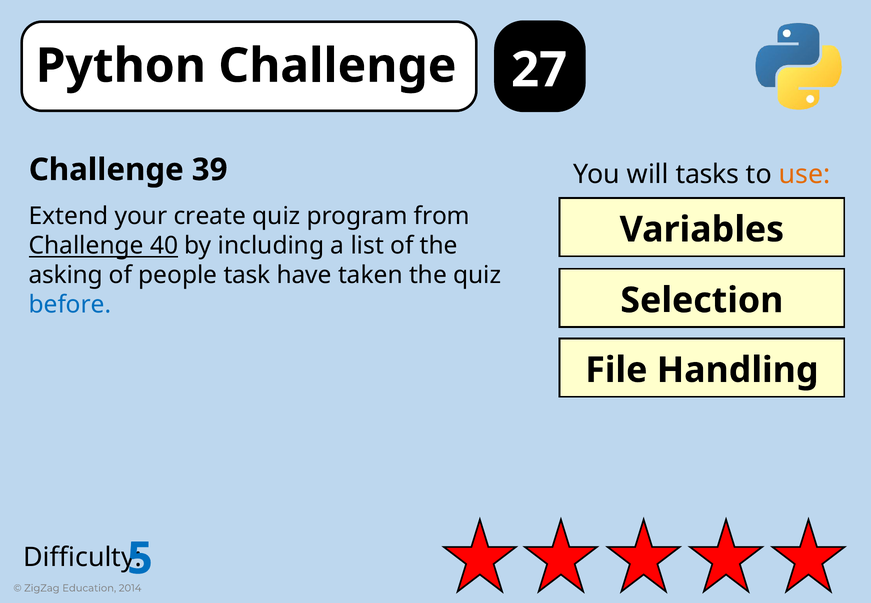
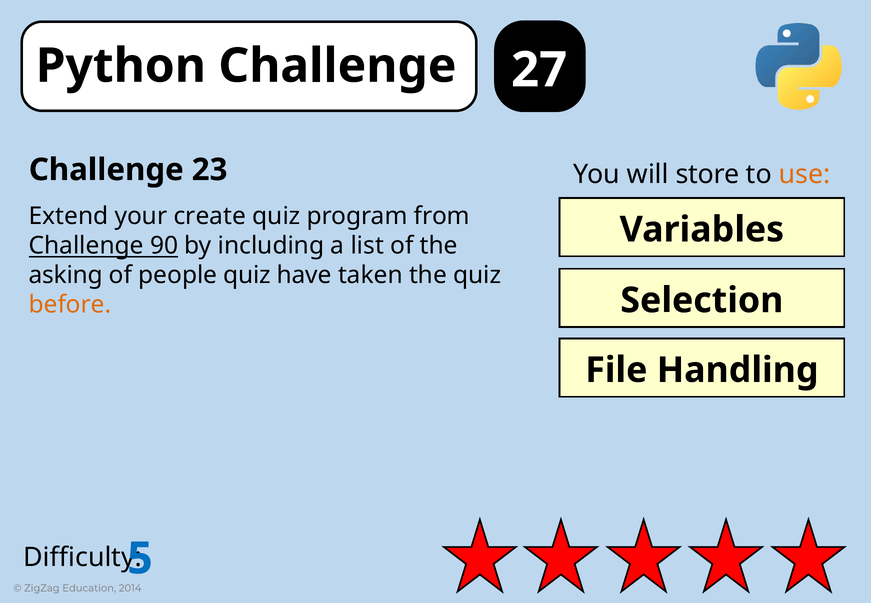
39: 39 -> 23
tasks: tasks -> store
40: 40 -> 90
people task: task -> quiz
before colour: blue -> orange
